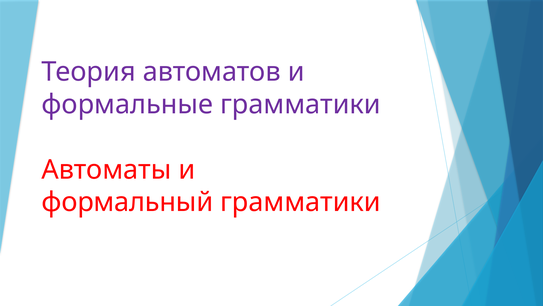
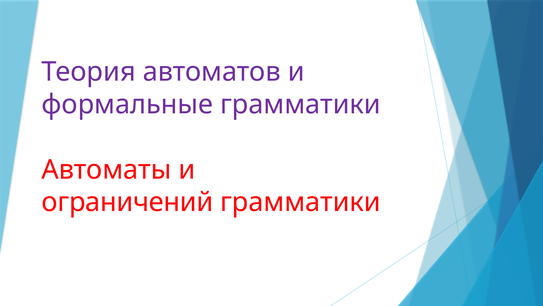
формальный: формальный -> ограничений
